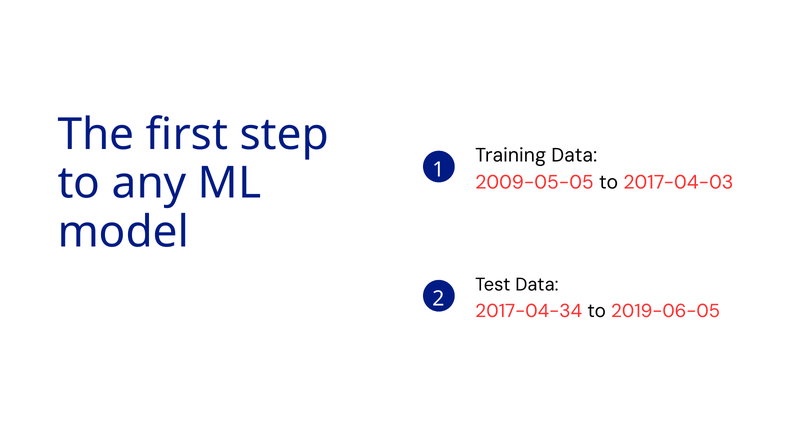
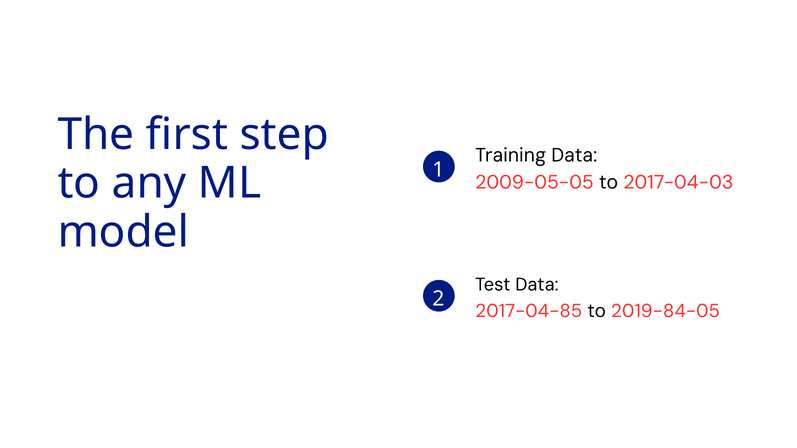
2017-04-34: 2017-04-34 -> 2017-04-85
2019-06-05: 2019-06-05 -> 2019-84-05
